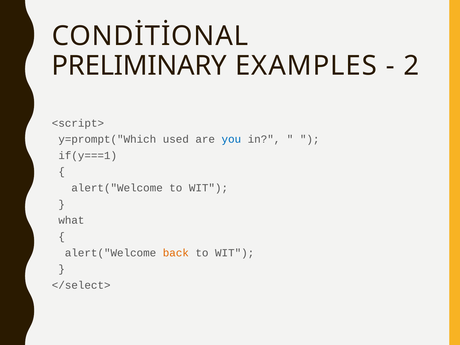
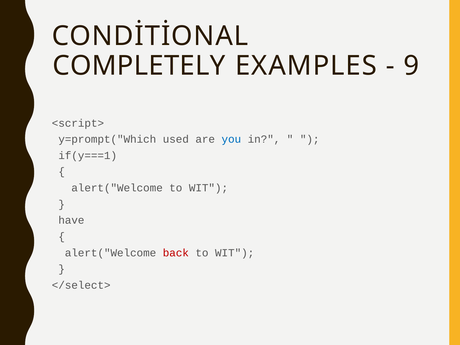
PRELIMINARY: PRELIMINARY -> COMPLETELY
2: 2 -> 9
what: what -> have
back colour: orange -> red
